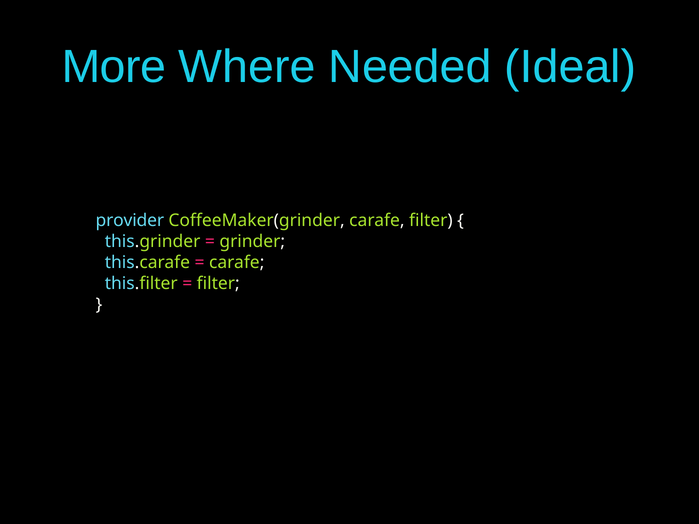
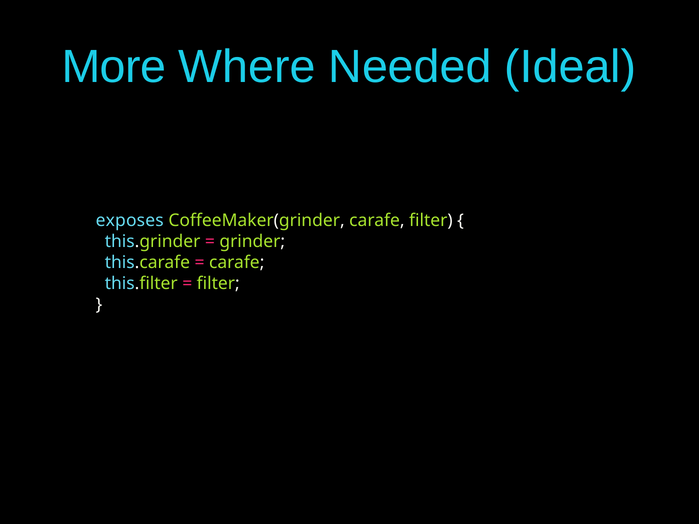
provider: provider -> exposes
